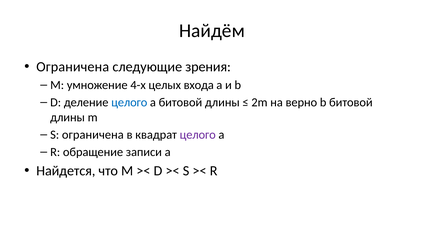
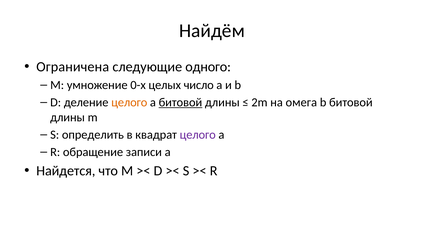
зрения: зрения -> одного
4-х: 4-х -> 0-х
входа: входа -> число
целого at (129, 102) colour: blue -> orange
битовой at (180, 102) underline: none -> present
верно: верно -> омега
S ограничена: ограничена -> определить
